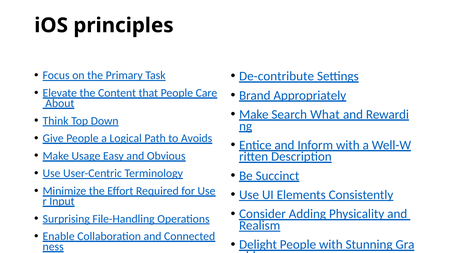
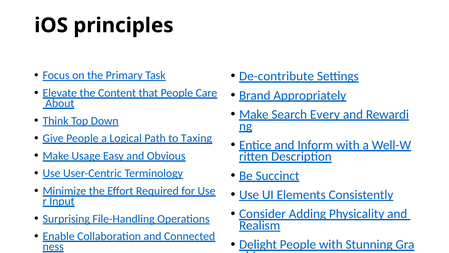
What: What -> Every
Avoids: Avoids -> Taxing
